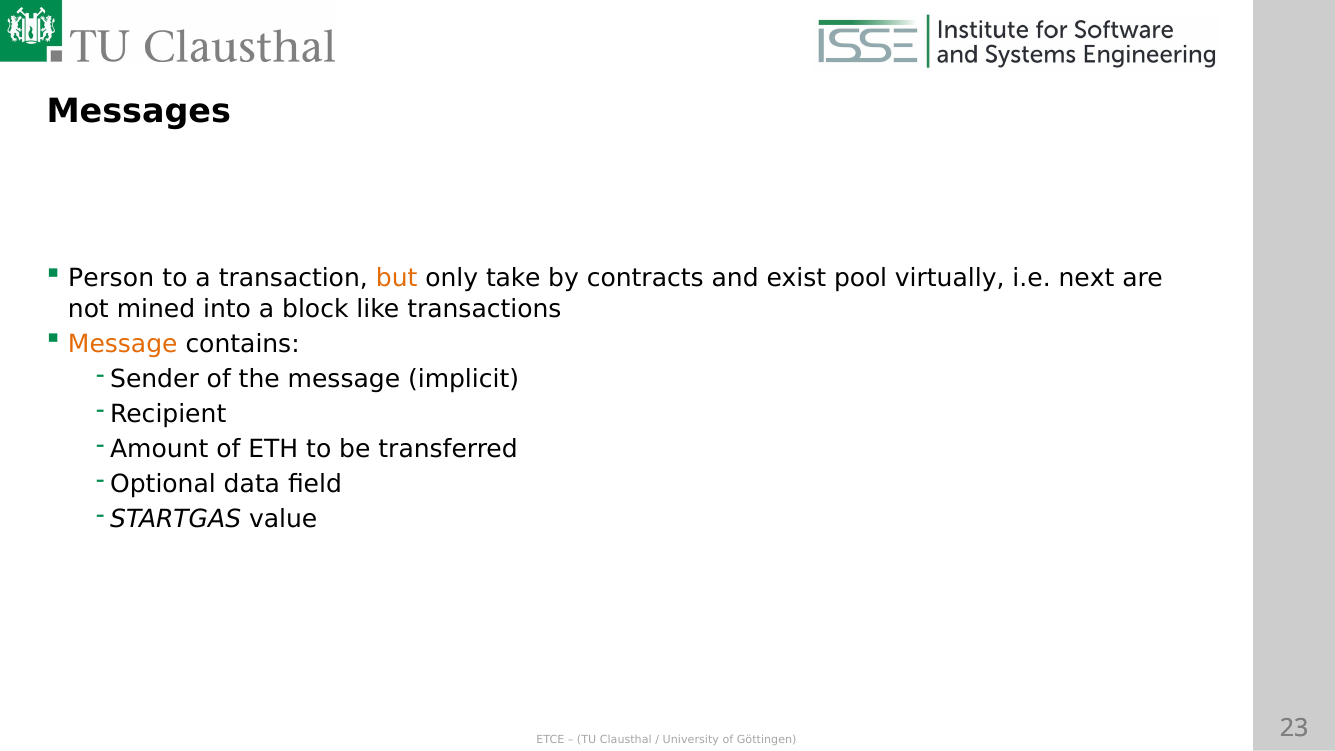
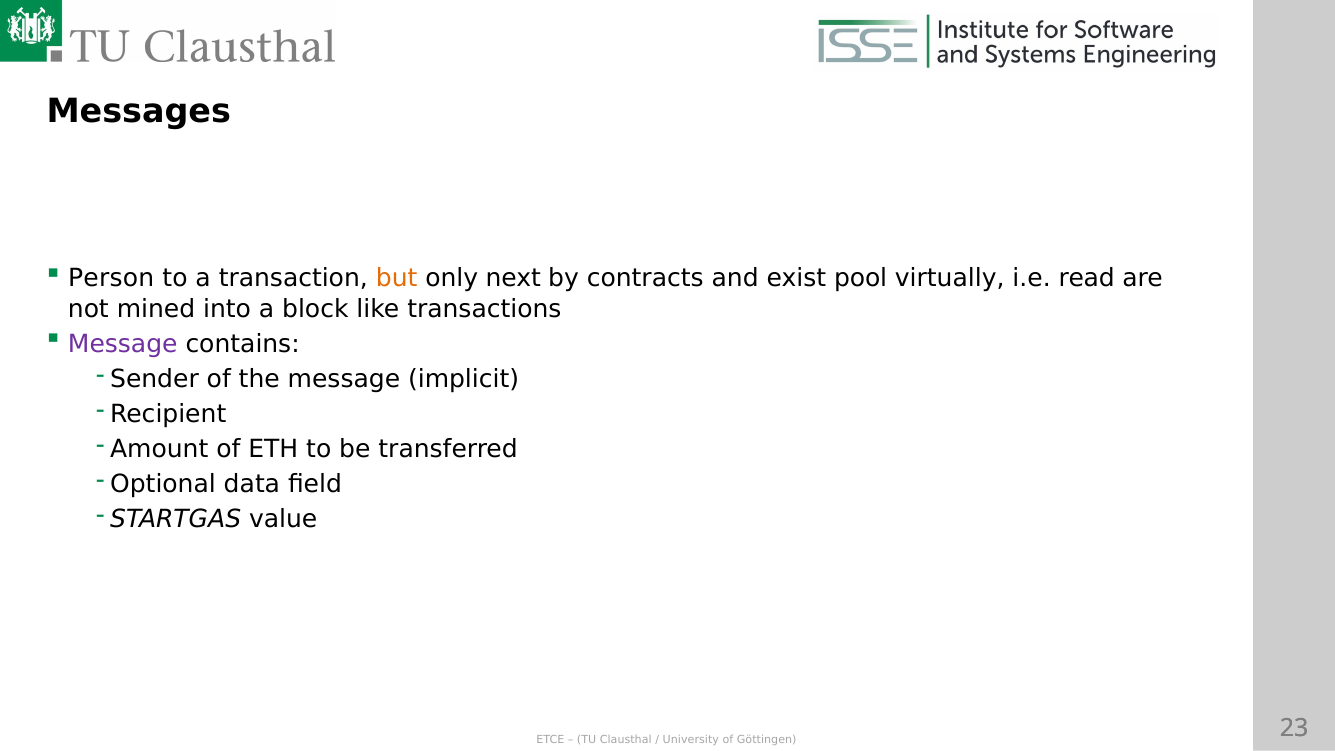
take: take -> next
next: next -> read
Message at (123, 344) colour: orange -> purple
